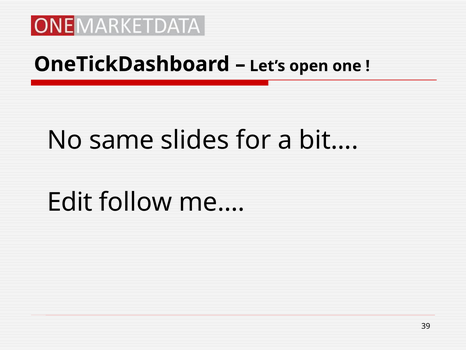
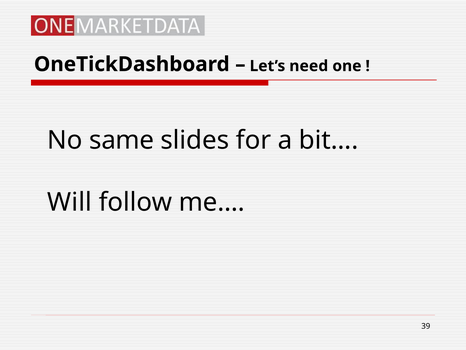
open: open -> need
Edit: Edit -> Will
